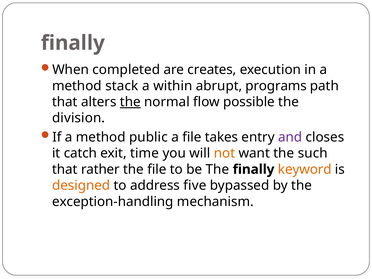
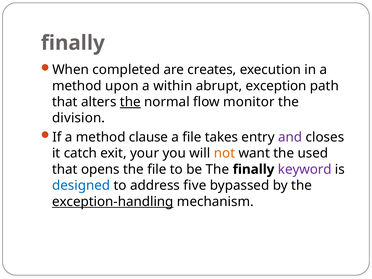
stack: stack -> upon
programs: programs -> exception
possible: possible -> monitor
public: public -> clause
time: time -> your
such: such -> used
rather: rather -> opens
keyword colour: orange -> purple
designed colour: orange -> blue
exception-handling underline: none -> present
